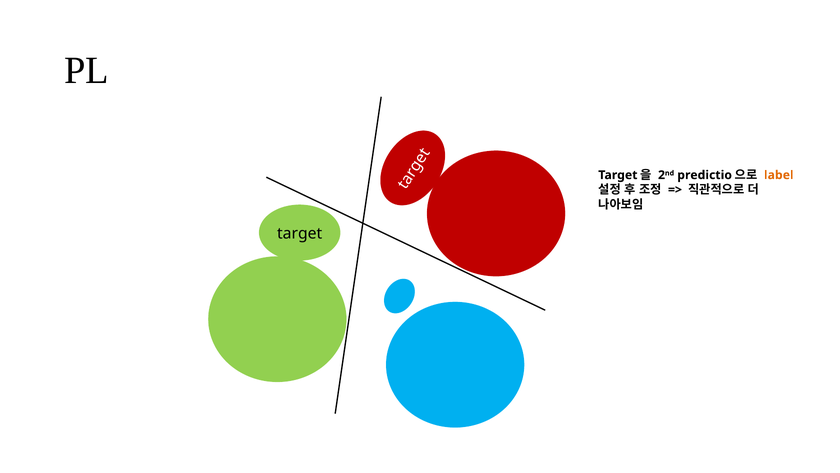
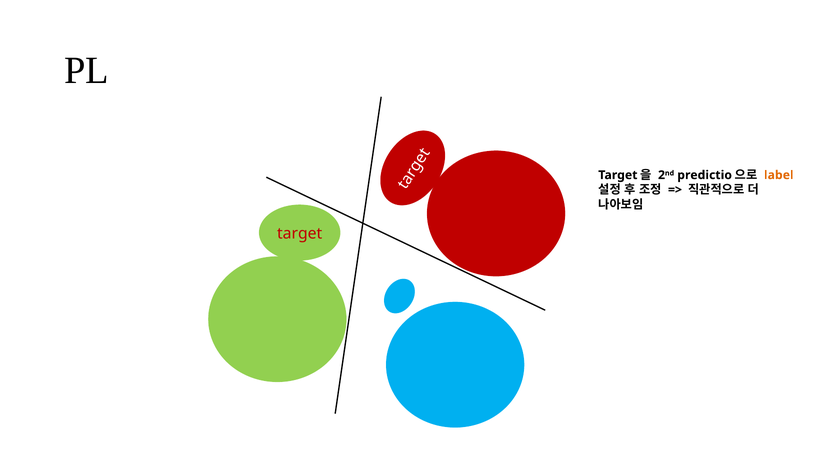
target at (300, 233) colour: black -> red
